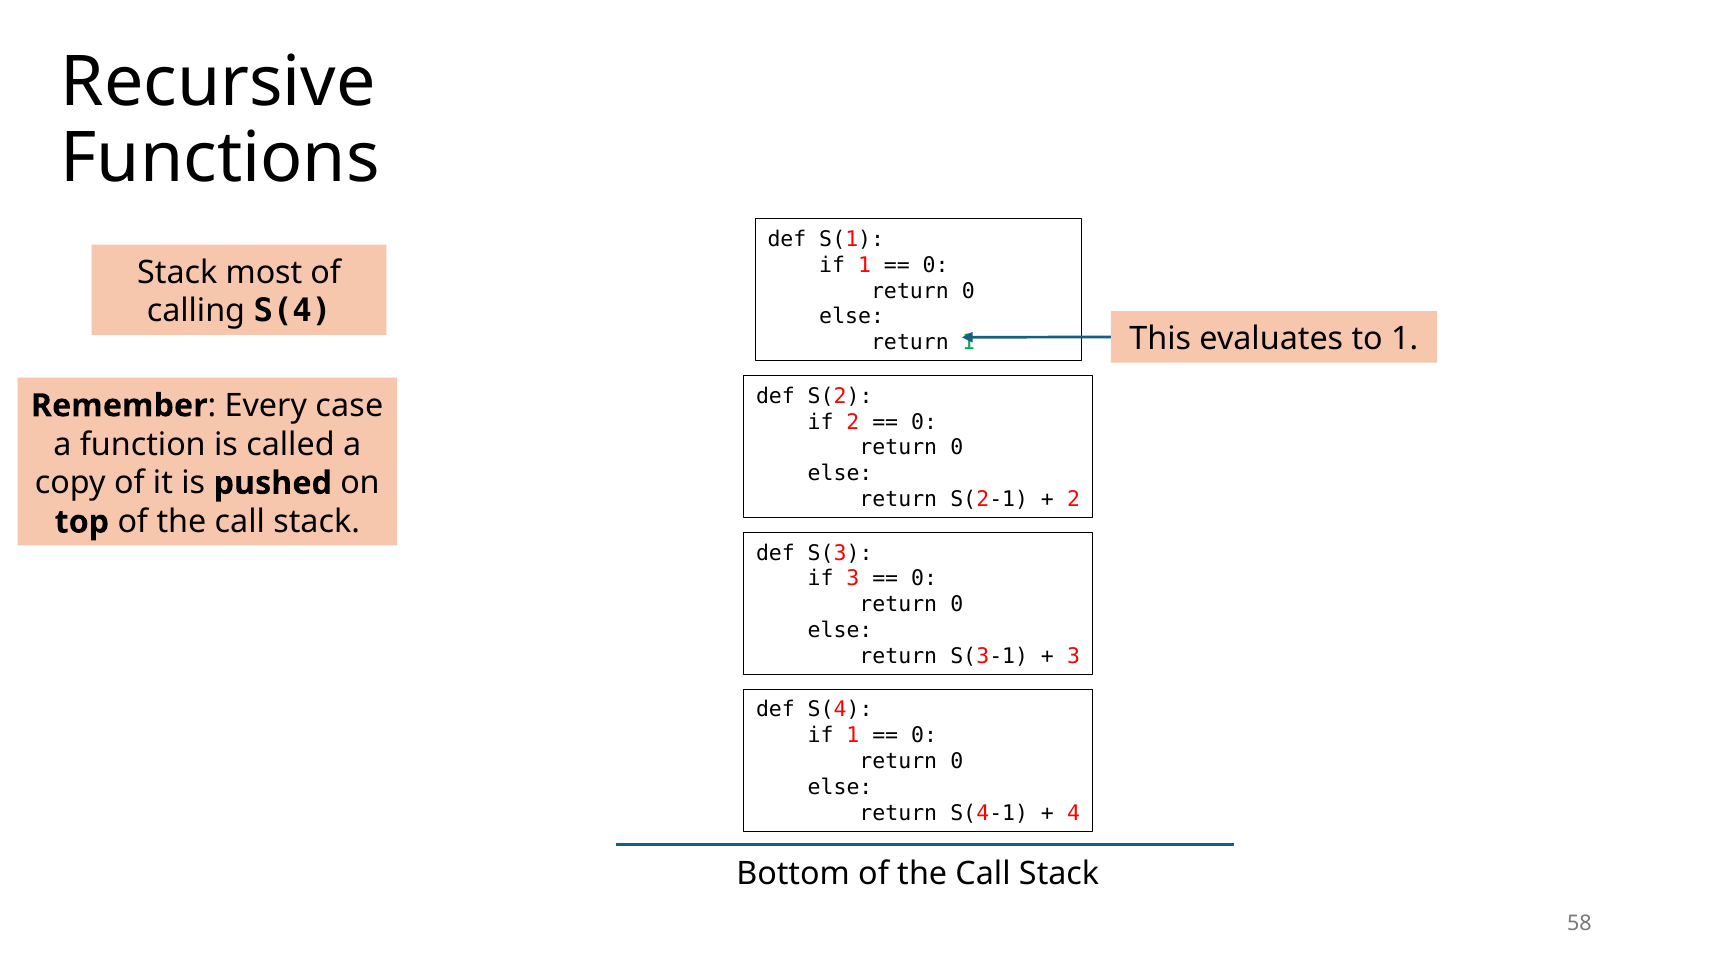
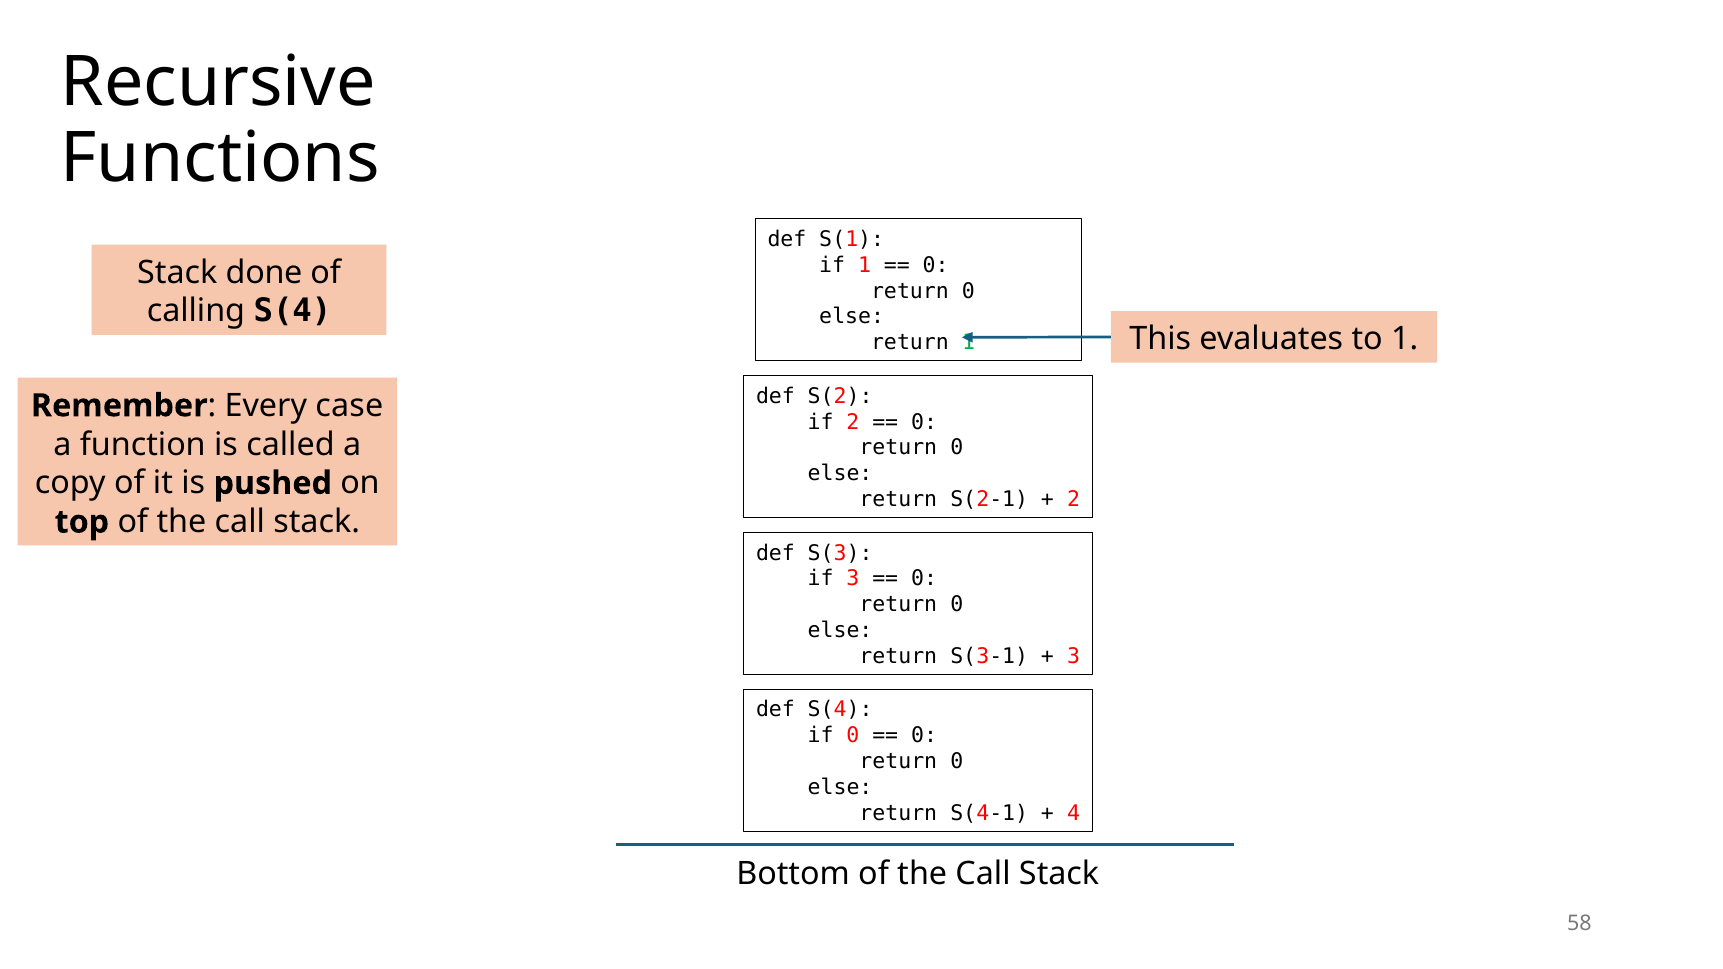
most: most -> done
1 at (853, 736): 1 -> 0
